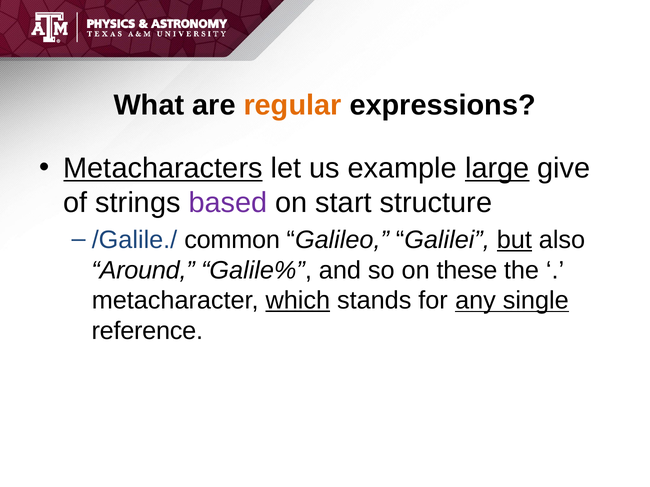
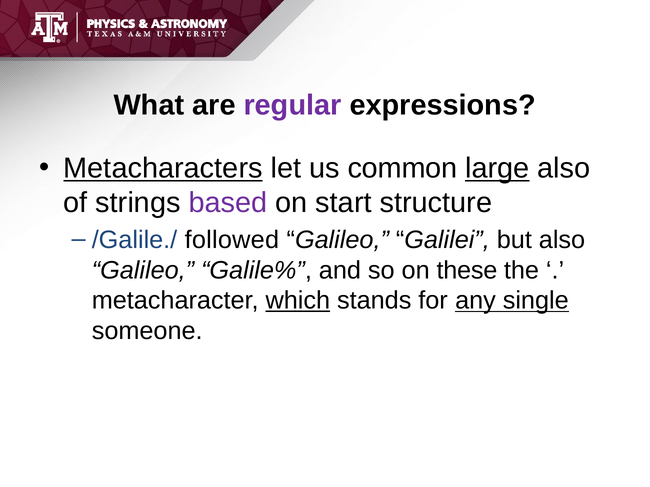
regular colour: orange -> purple
example: example -> common
large give: give -> also
common: common -> followed
but underline: present -> none
Around at (143, 271): Around -> Galileo
reference: reference -> someone
